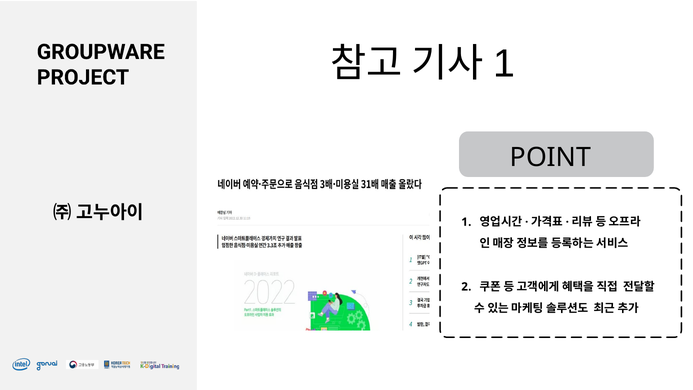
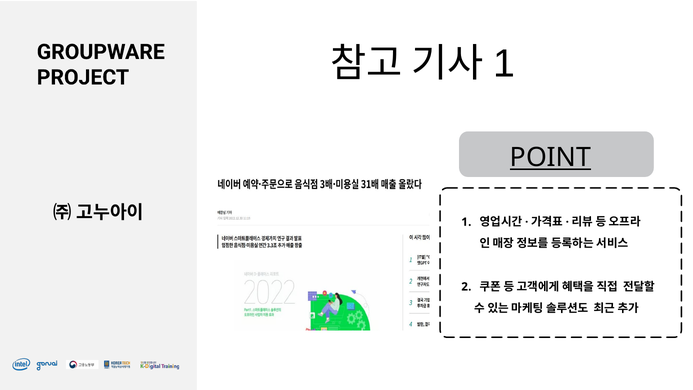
POINT underline: none -> present
